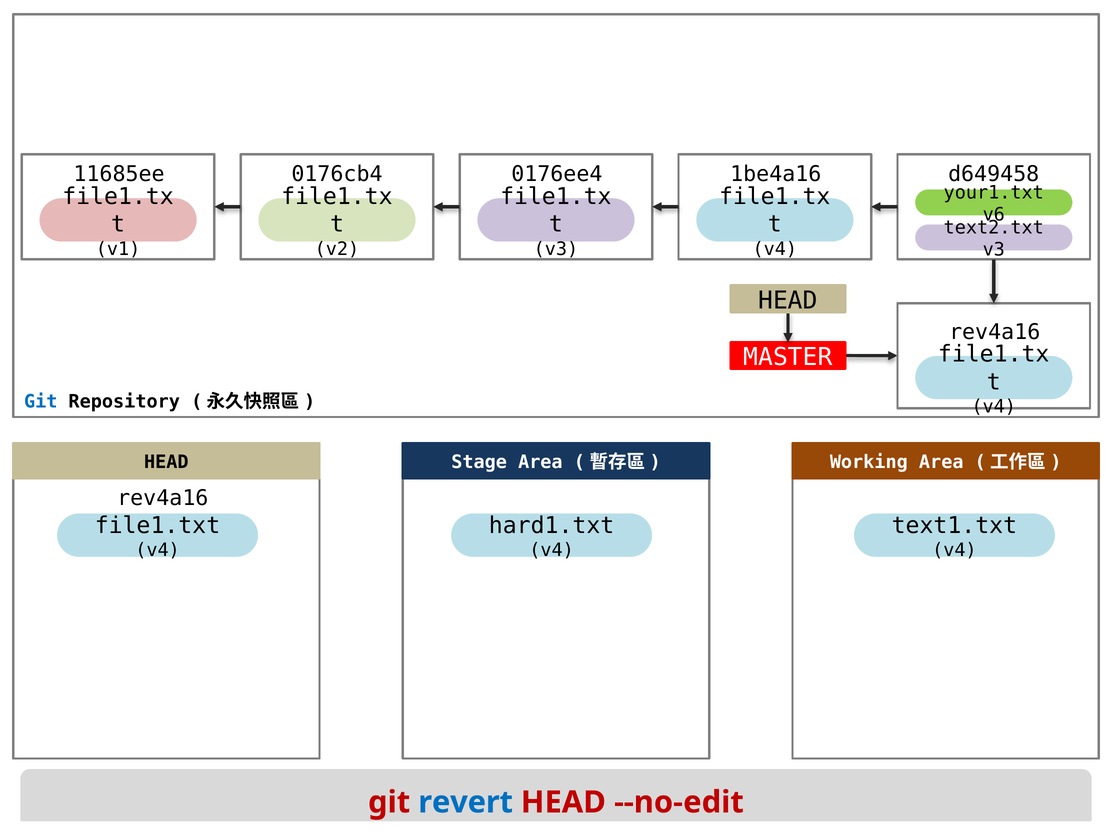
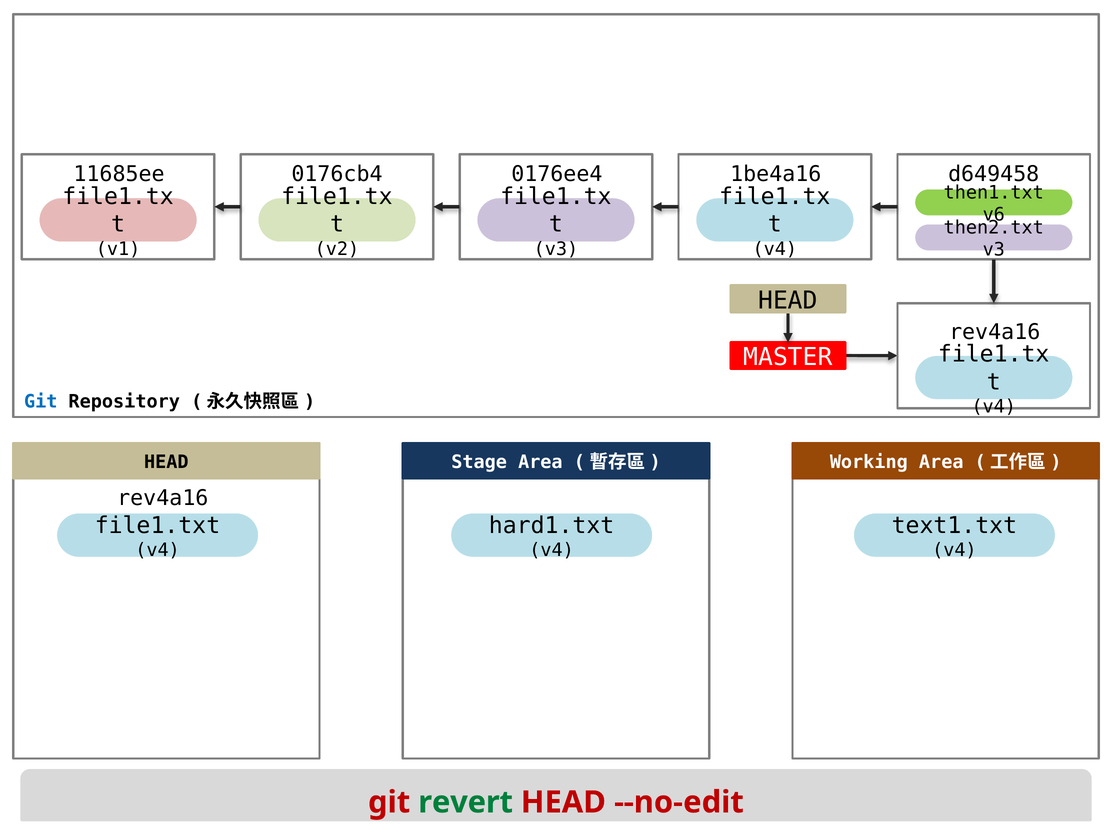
your1.txt: your1.txt -> then1.txt
text2.txt: text2.txt -> then2.txt
revert colour: blue -> green
